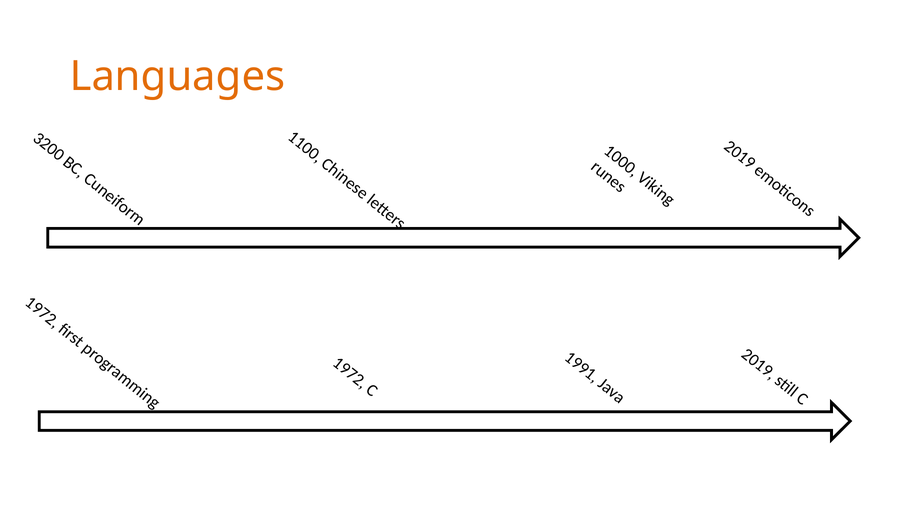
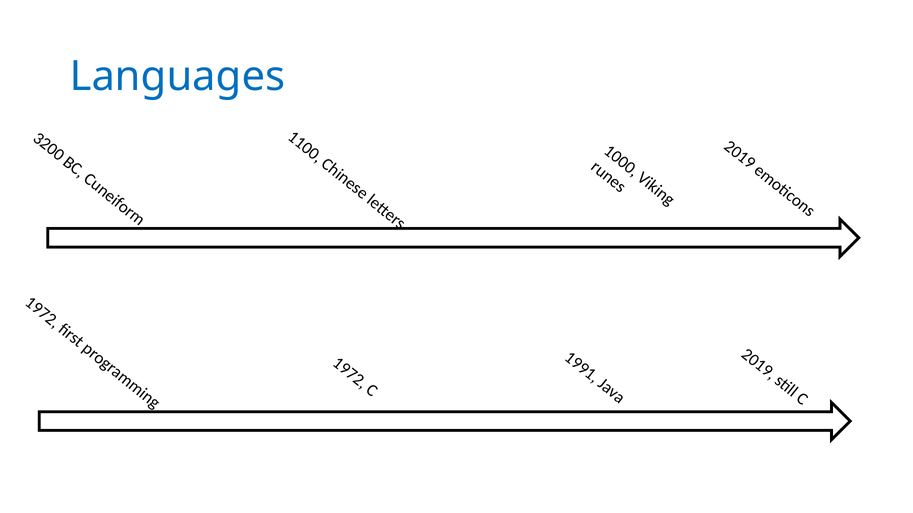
Languages colour: orange -> blue
